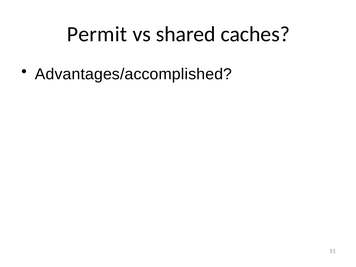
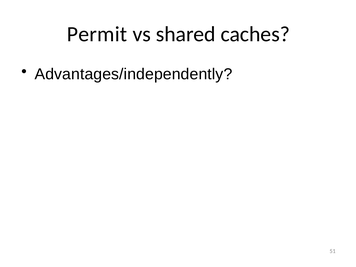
Advantages/accomplished: Advantages/accomplished -> Advantages/independently
